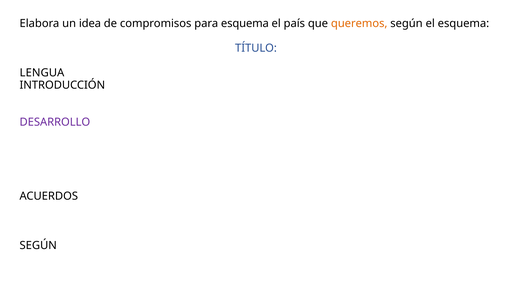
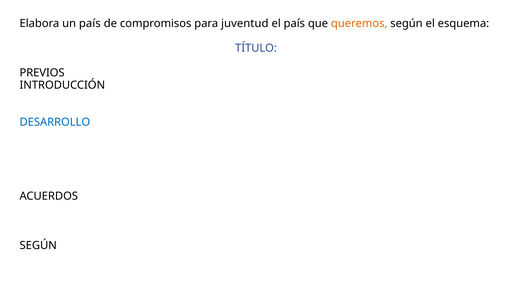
un idea: idea -> país
para esquema: esquema -> juventud
LENGUA: LENGUA -> PREVIOS
DESARROLLO colour: purple -> blue
